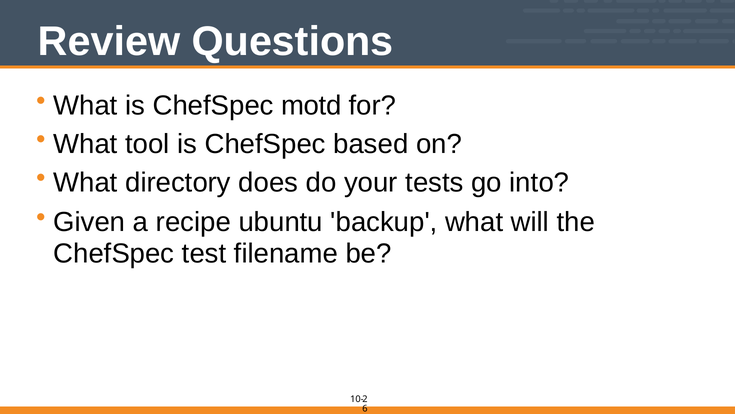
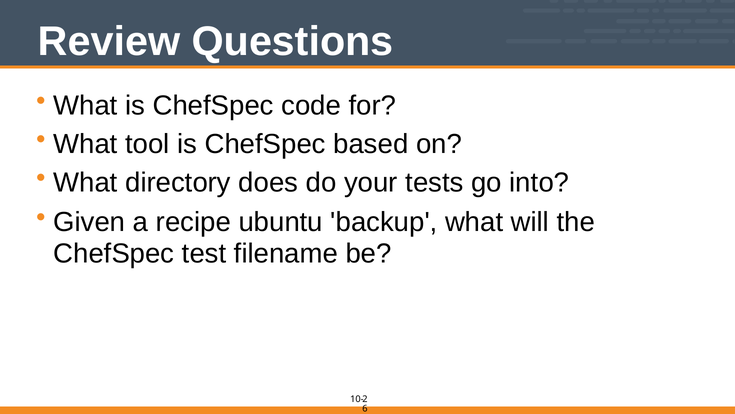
motd: motd -> code
